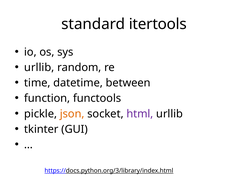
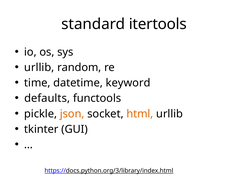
between: between -> keyword
function: function -> defaults
html colour: purple -> orange
